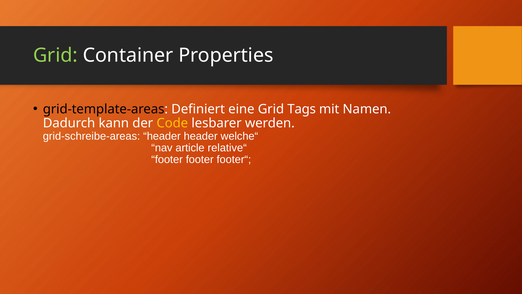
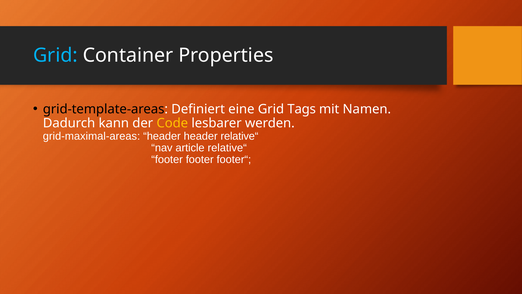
Grid at (55, 55) colour: light green -> light blue
grid-schreibe-areas: grid-schreibe-areas -> grid-maximal-areas
header welche“: welche“ -> relative“
